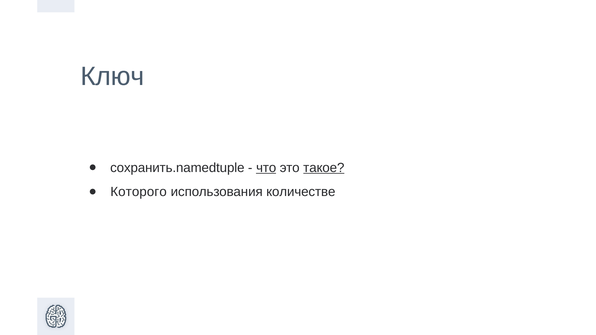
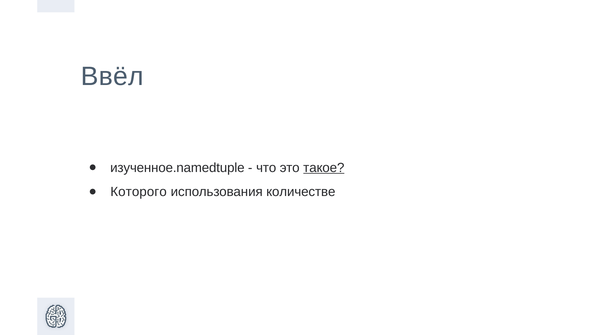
Ключ: Ключ -> Ввёл
сохранить.namedtuple: сохранить.namedtuple -> изученное.namedtuple
что underline: present -> none
